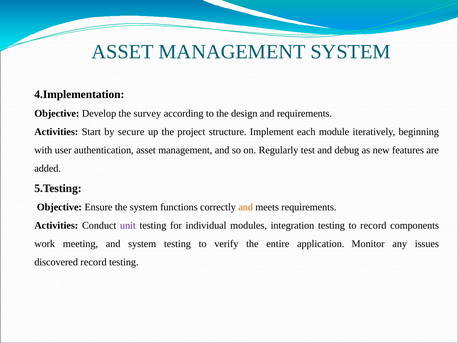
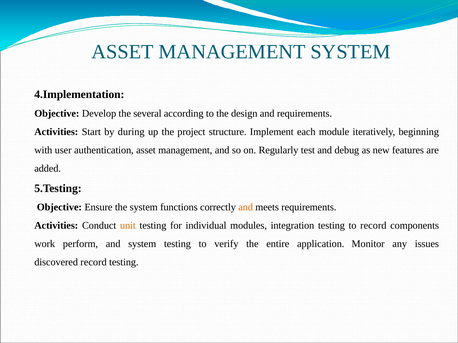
survey: survey -> several
secure: secure -> during
unit colour: purple -> orange
meeting: meeting -> perform
